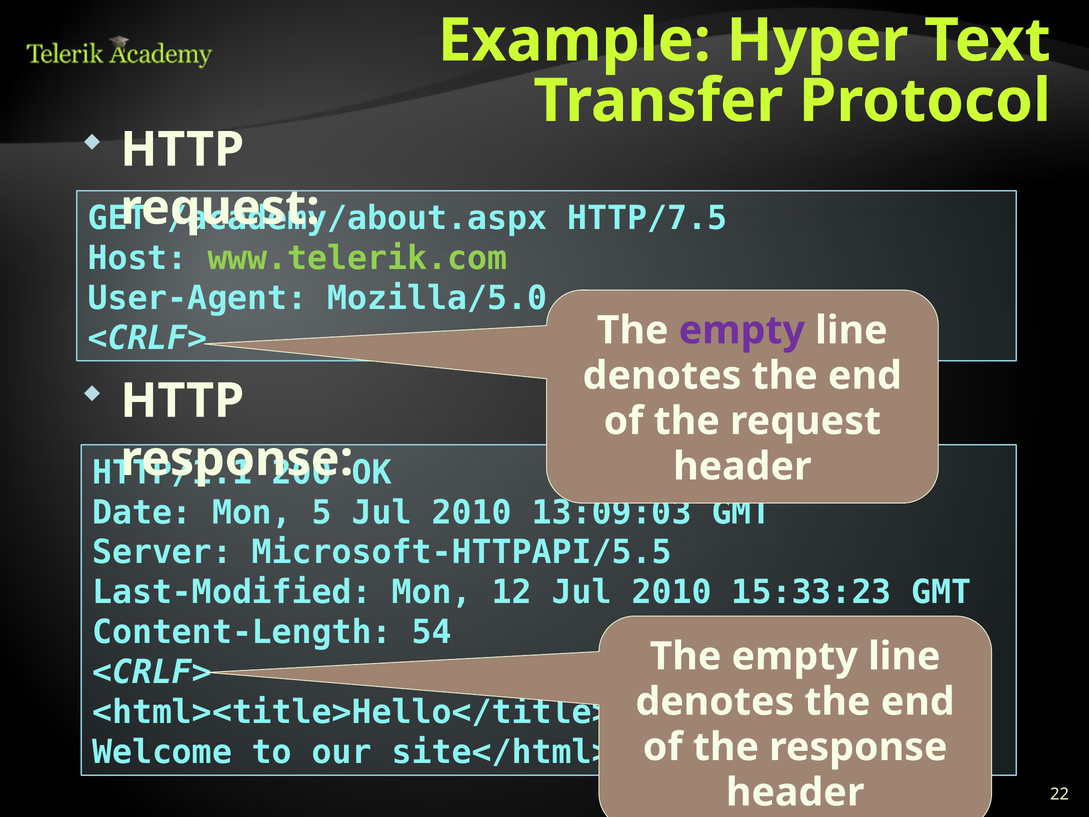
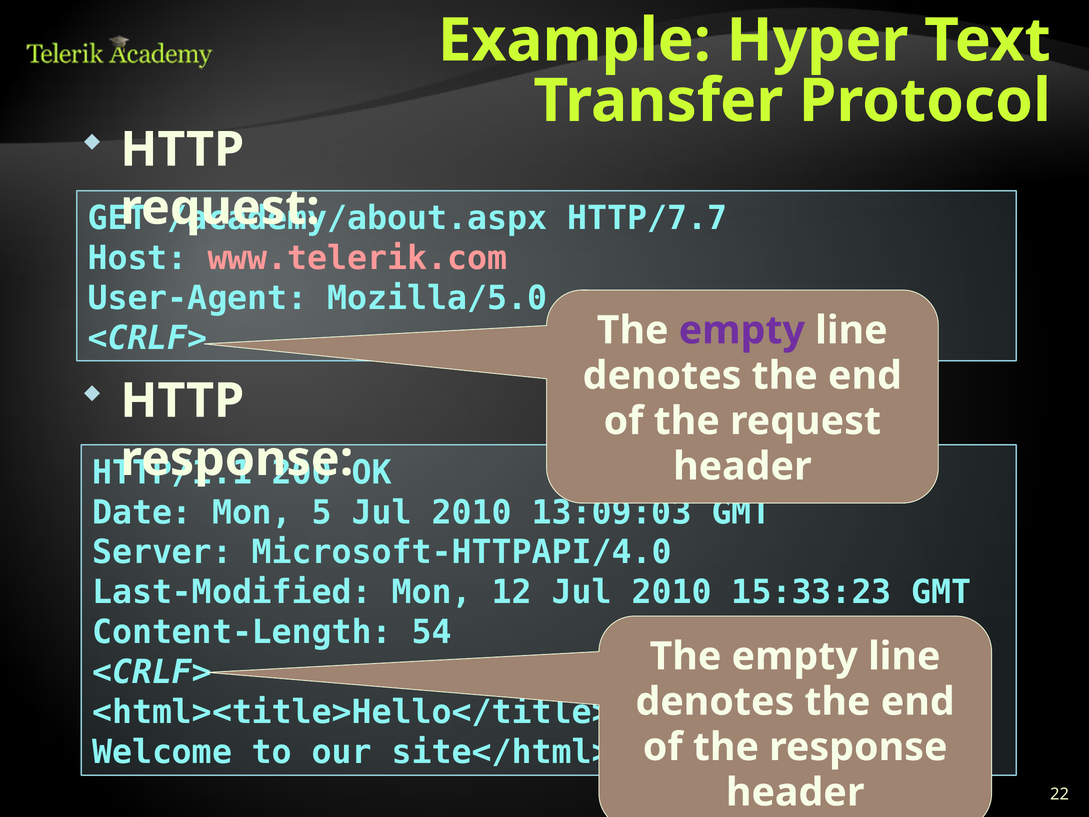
HTTP/7.5: HTTP/7.5 -> HTTP/7.7
www.telerik.com colour: light green -> pink
Microsoft-HTTPAPI/5.5: Microsoft-HTTPAPI/5.5 -> Microsoft-HTTPAPI/4.0
